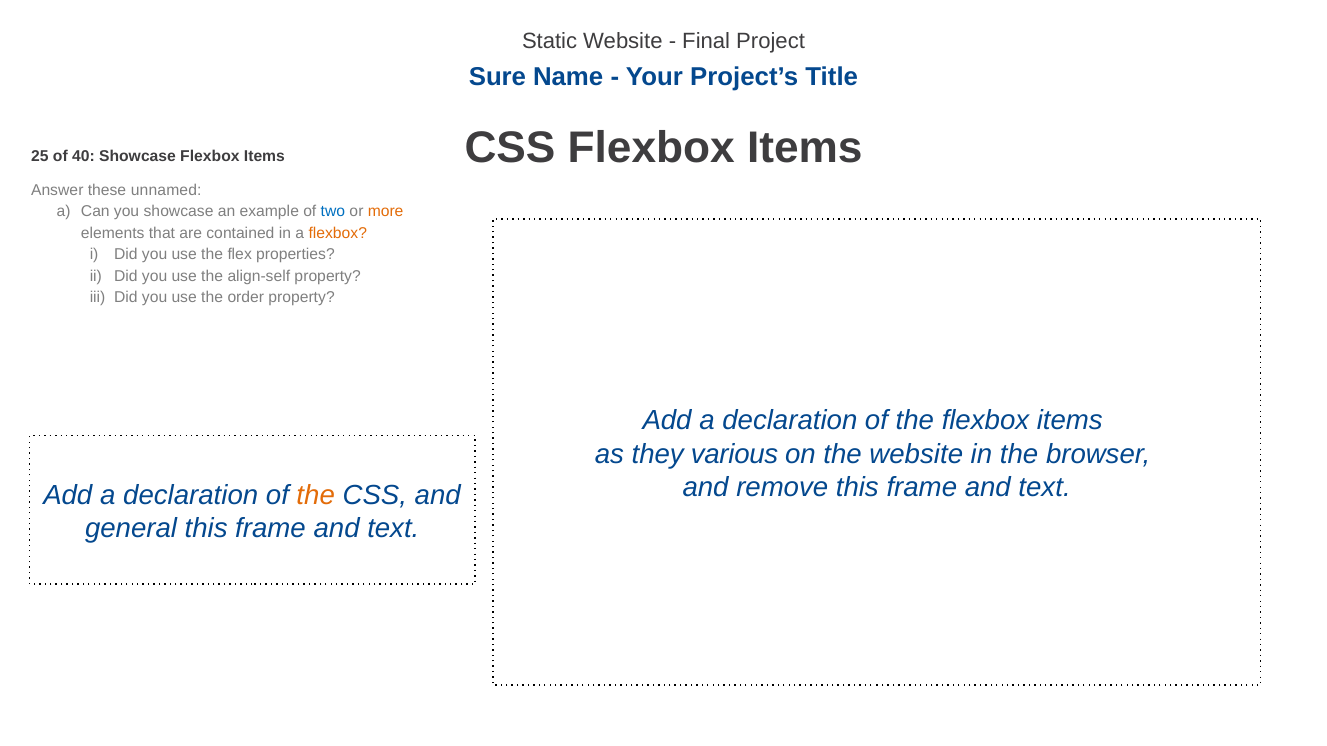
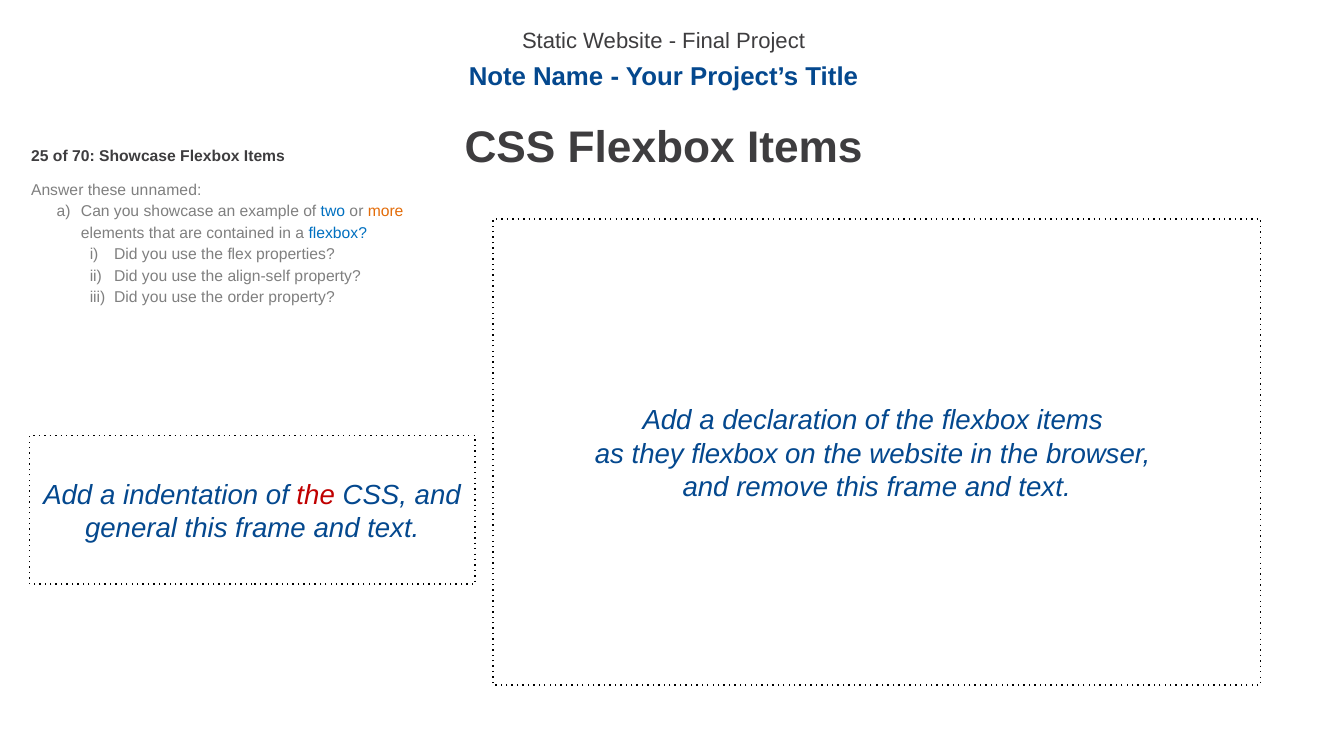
Sure: Sure -> Note
40: 40 -> 70
flexbox at (338, 233) colour: orange -> blue
they various: various -> flexbox
declaration at (191, 496): declaration -> indentation
the at (316, 496) colour: orange -> red
